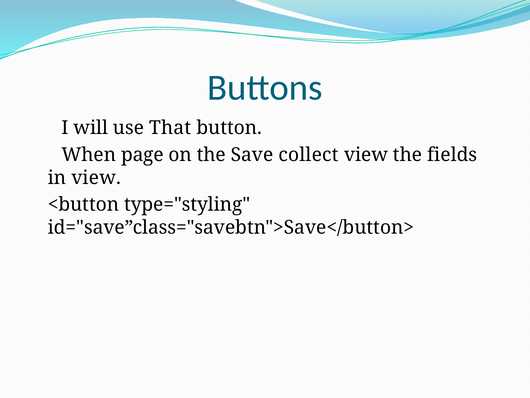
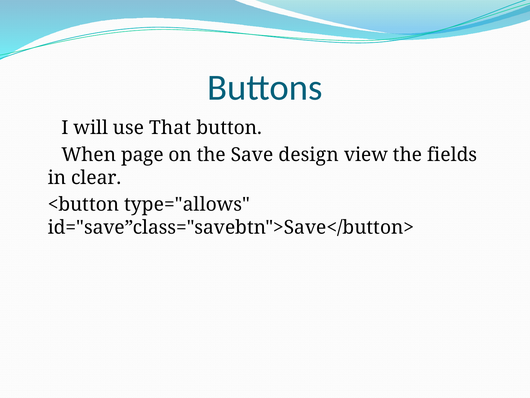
collect: collect -> design
in view: view -> clear
type="styling: type="styling -> type="allows
